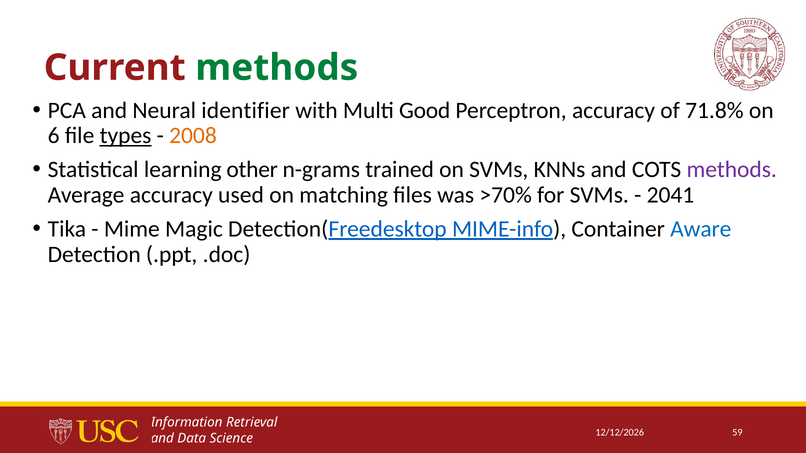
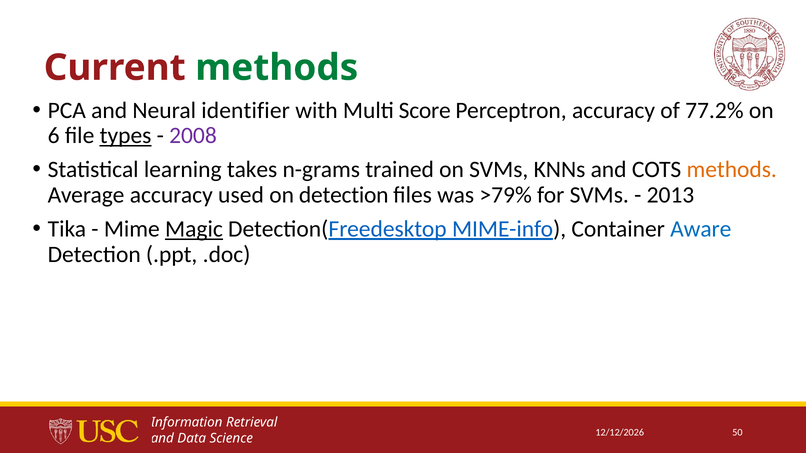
Good: Good -> Score
71.8%: 71.8% -> 77.2%
2008 colour: orange -> purple
other: other -> takes
methods at (732, 170) colour: purple -> orange
on matching: matching -> detection
>70%: >70% -> >79%
2041: 2041 -> 2013
Magic underline: none -> present
59: 59 -> 50
